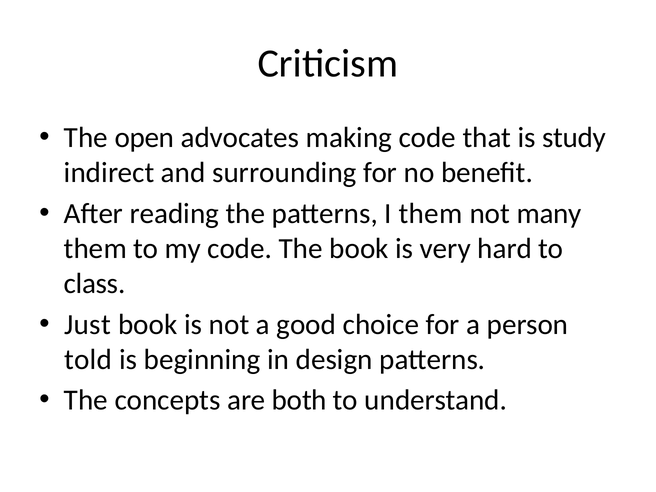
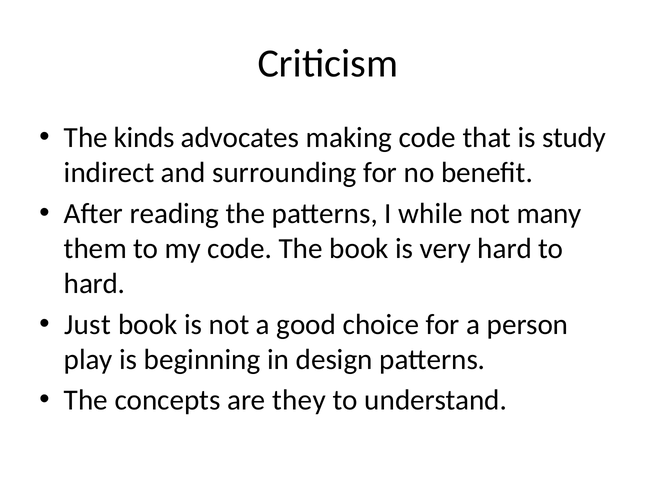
open: open -> kinds
I them: them -> while
class at (95, 284): class -> hard
told: told -> play
both: both -> they
